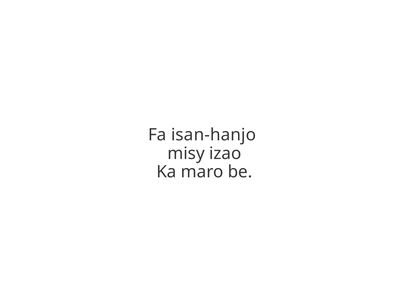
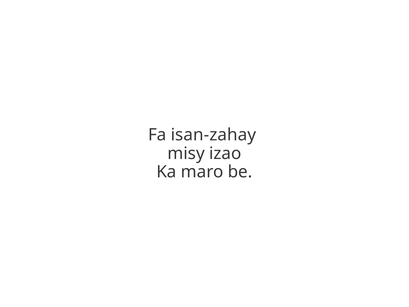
isan-hanjo: isan-hanjo -> isan-zahay
